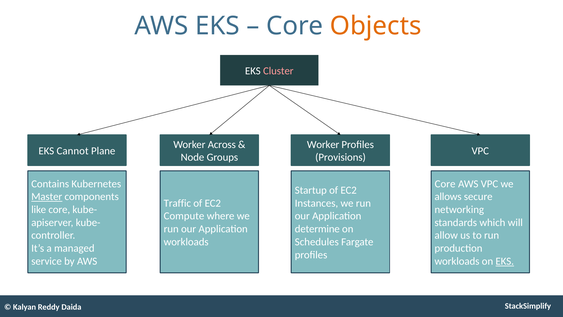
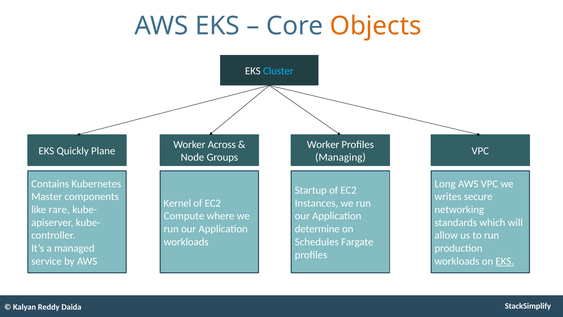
Cluster colour: pink -> light blue
Cannot: Cannot -> Quickly
Provisions: Provisions -> Managing
Core at (445, 184): Core -> Long
Master underline: present -> none
allows: allows -> writes
Traffic: Traffic -> Kernel
like core: core -> rare
